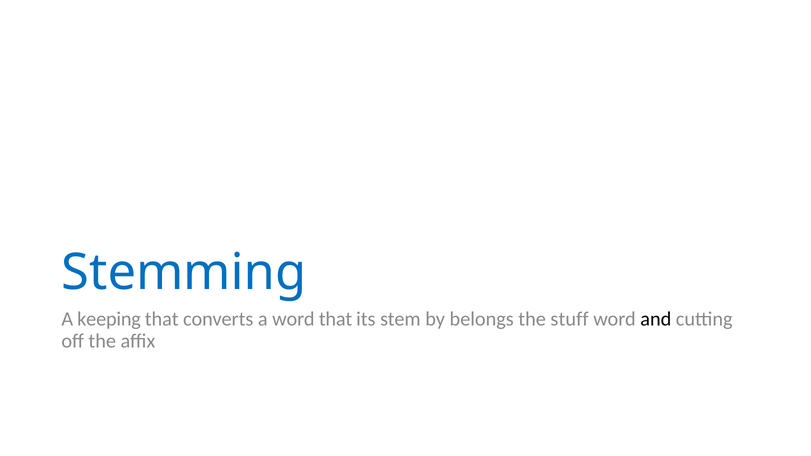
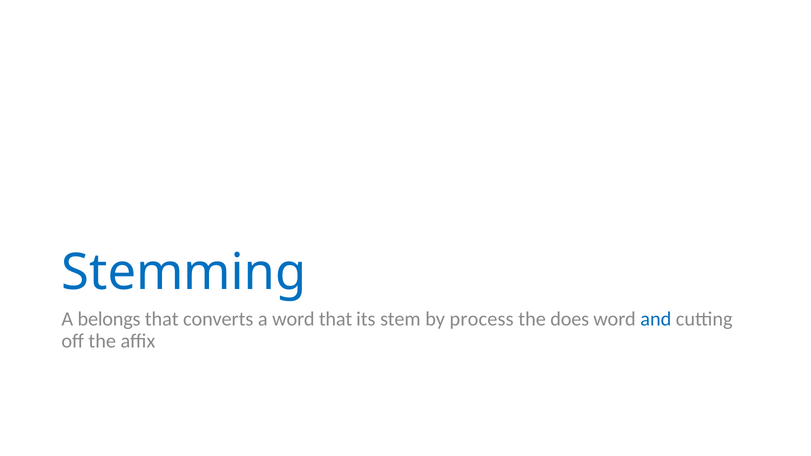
keeping: keeping -> belongs
belongs: belongs -> process
stuff: stuff -> does
and colour: black -> blue
